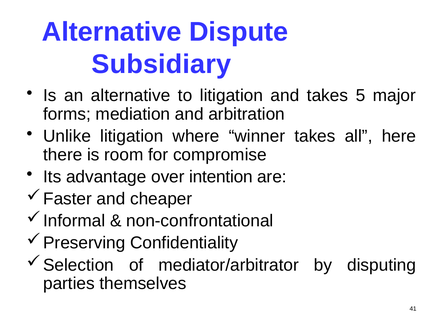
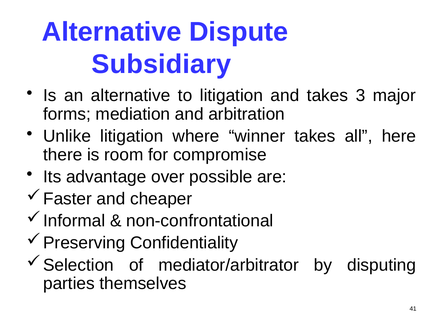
5: 5 -> 3
intention: intention -> possible
